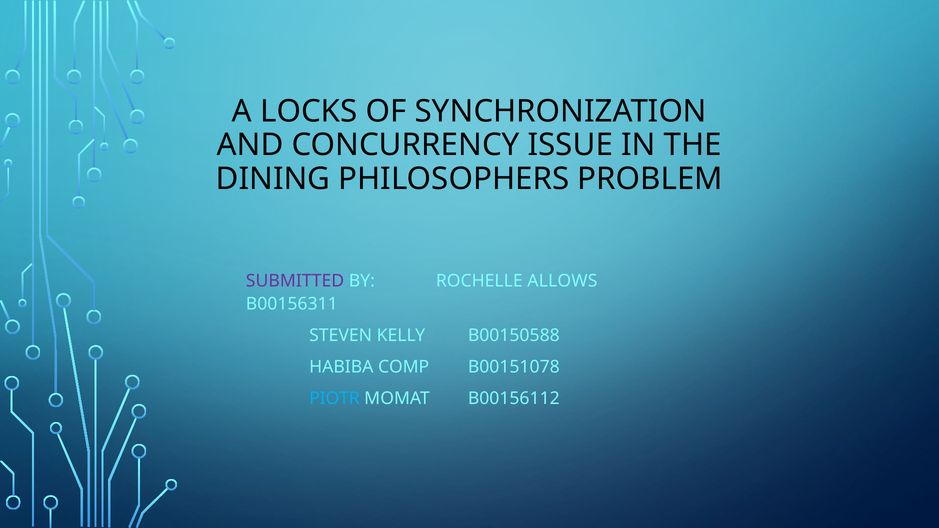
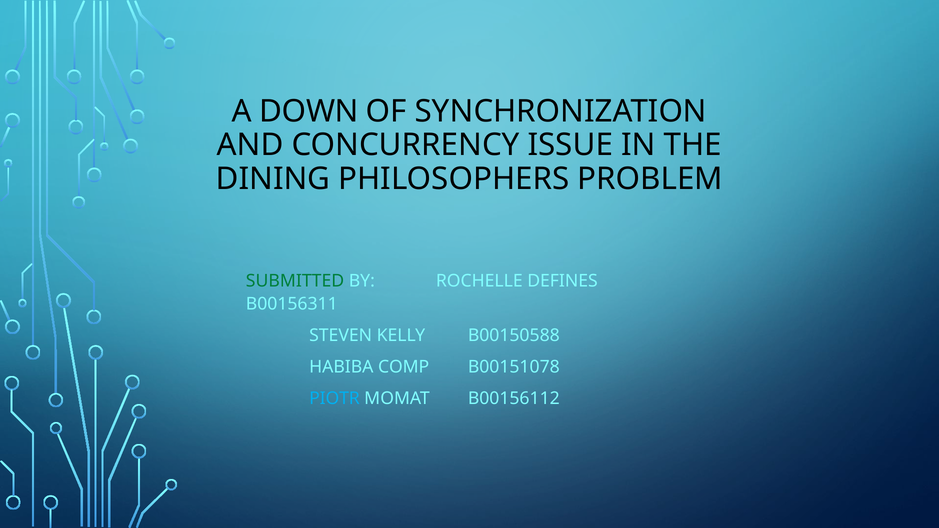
LOCKS: LOCKS -> DOWN
SUBMITTED colour: purple -> green
ALLOWS: ALLOWS -> DEFINES
